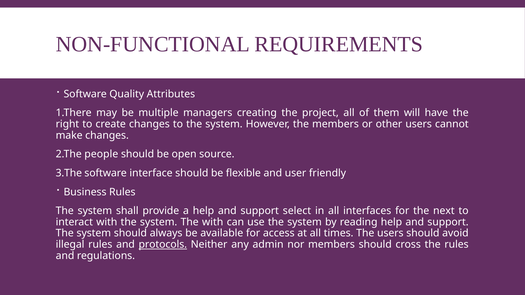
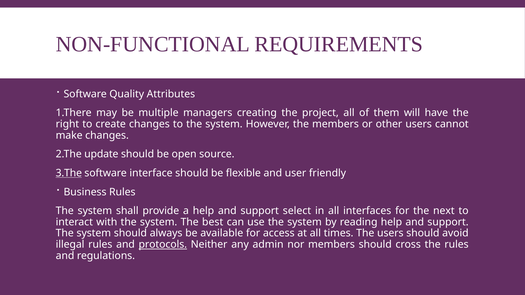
people: people -> update
3.The underline: none -> present
The with: with -> best
